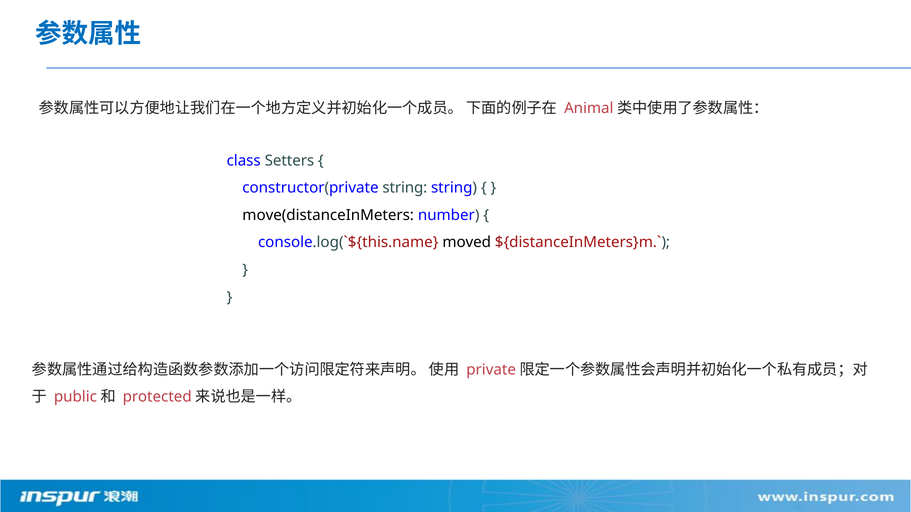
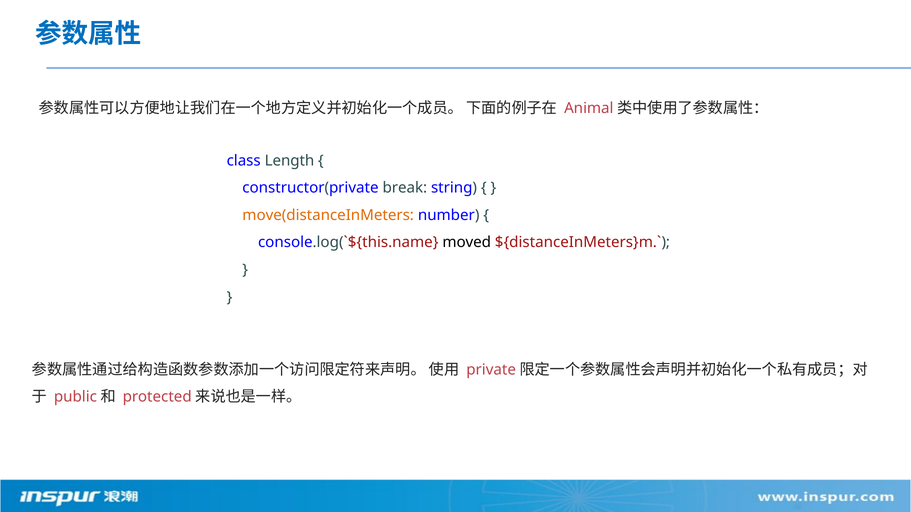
Setters: Setters -> Length
constructor(private string: string -> break
move(distanceInMeters colour: black -> orange
